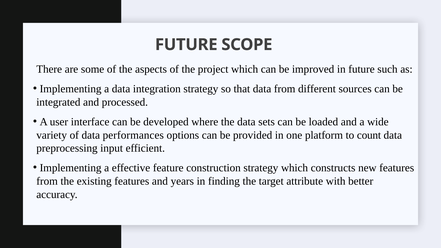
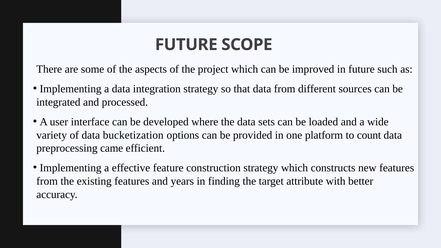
performances: performances -> bucketization
input: input -> came
